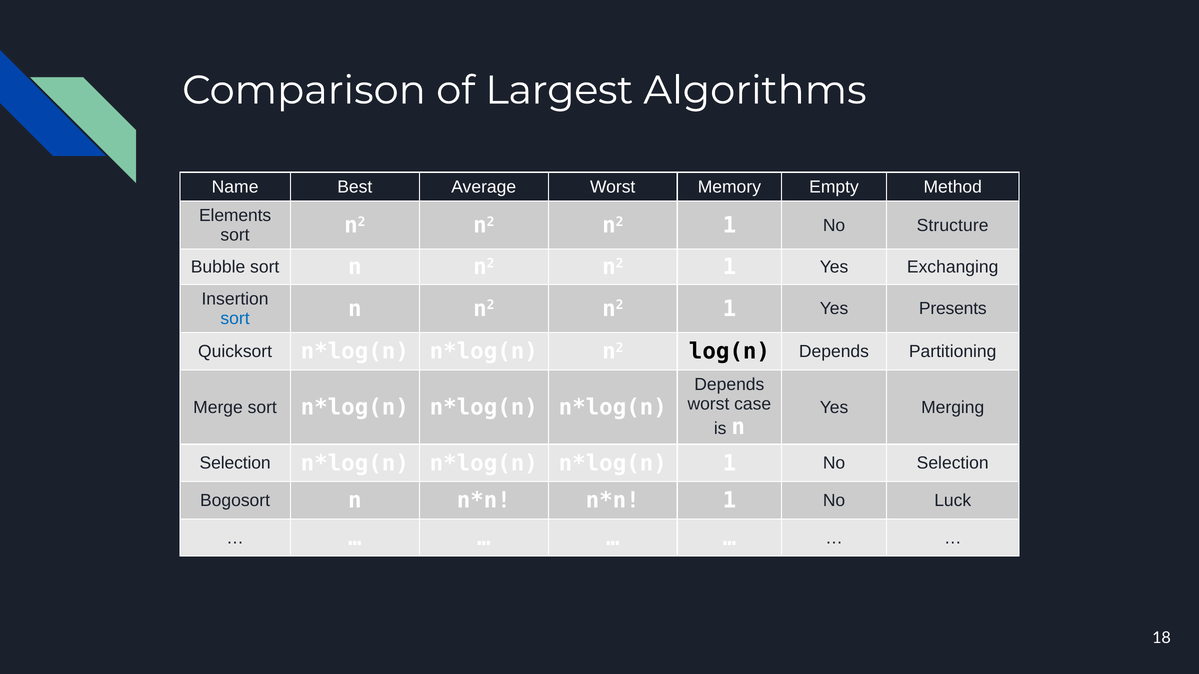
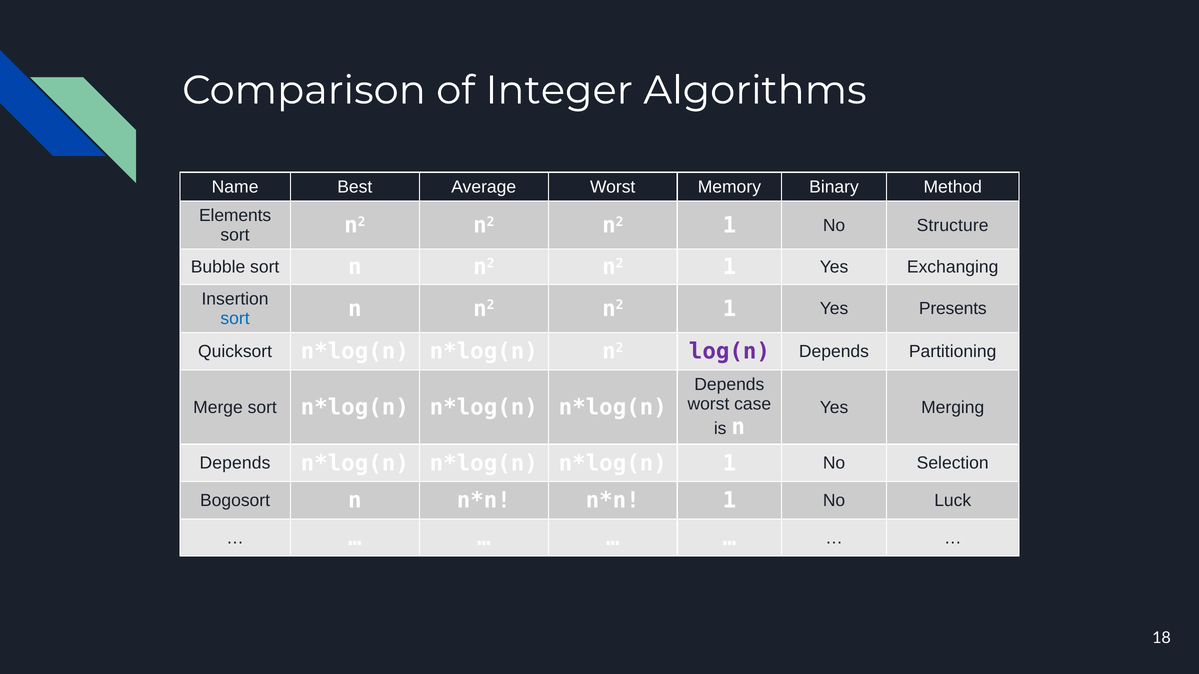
Largest: Largest -> Integer
Empty: Empty -> Binary
log(n colour: black -> purple
Selection at (235, 463): Selection -> Depends
